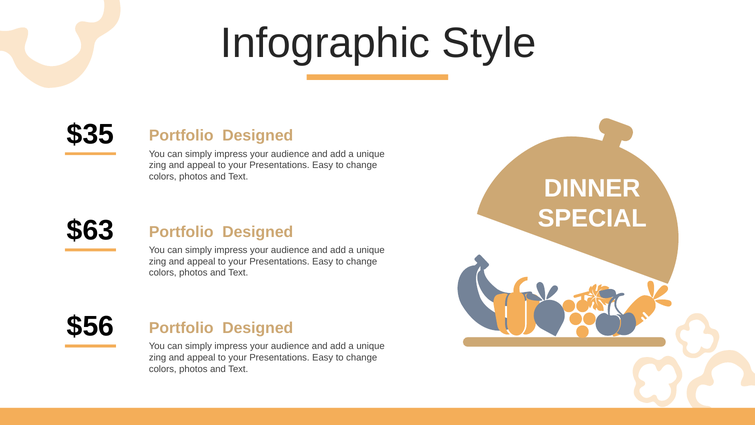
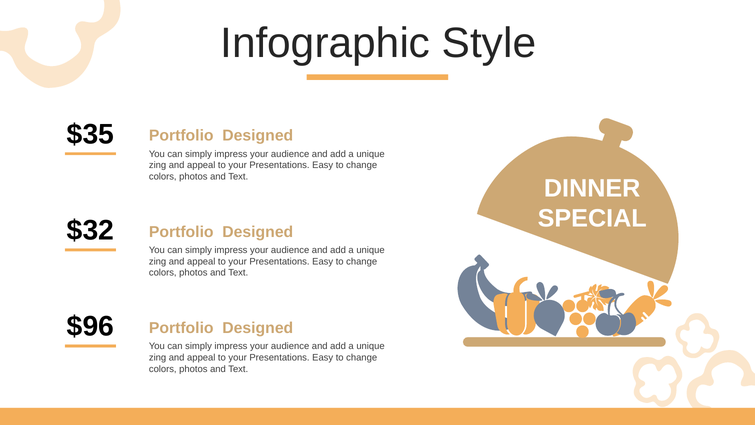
$63: $63 -> $32
$56: $56 -> $96
